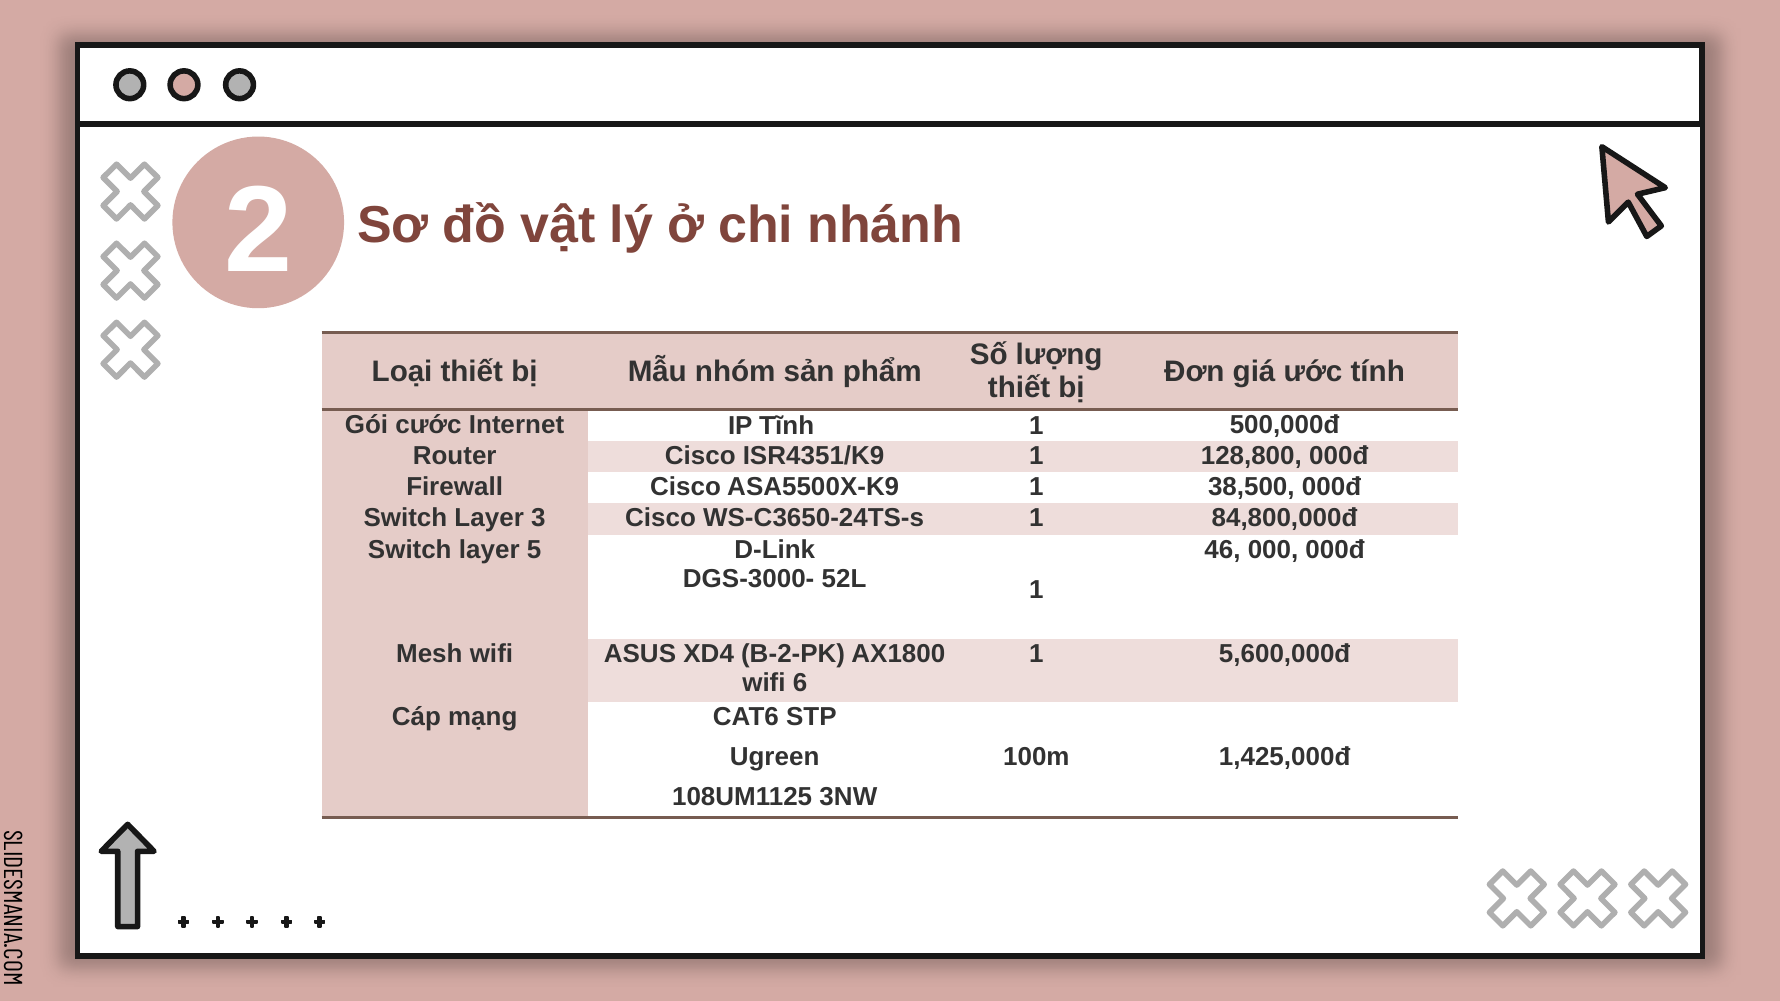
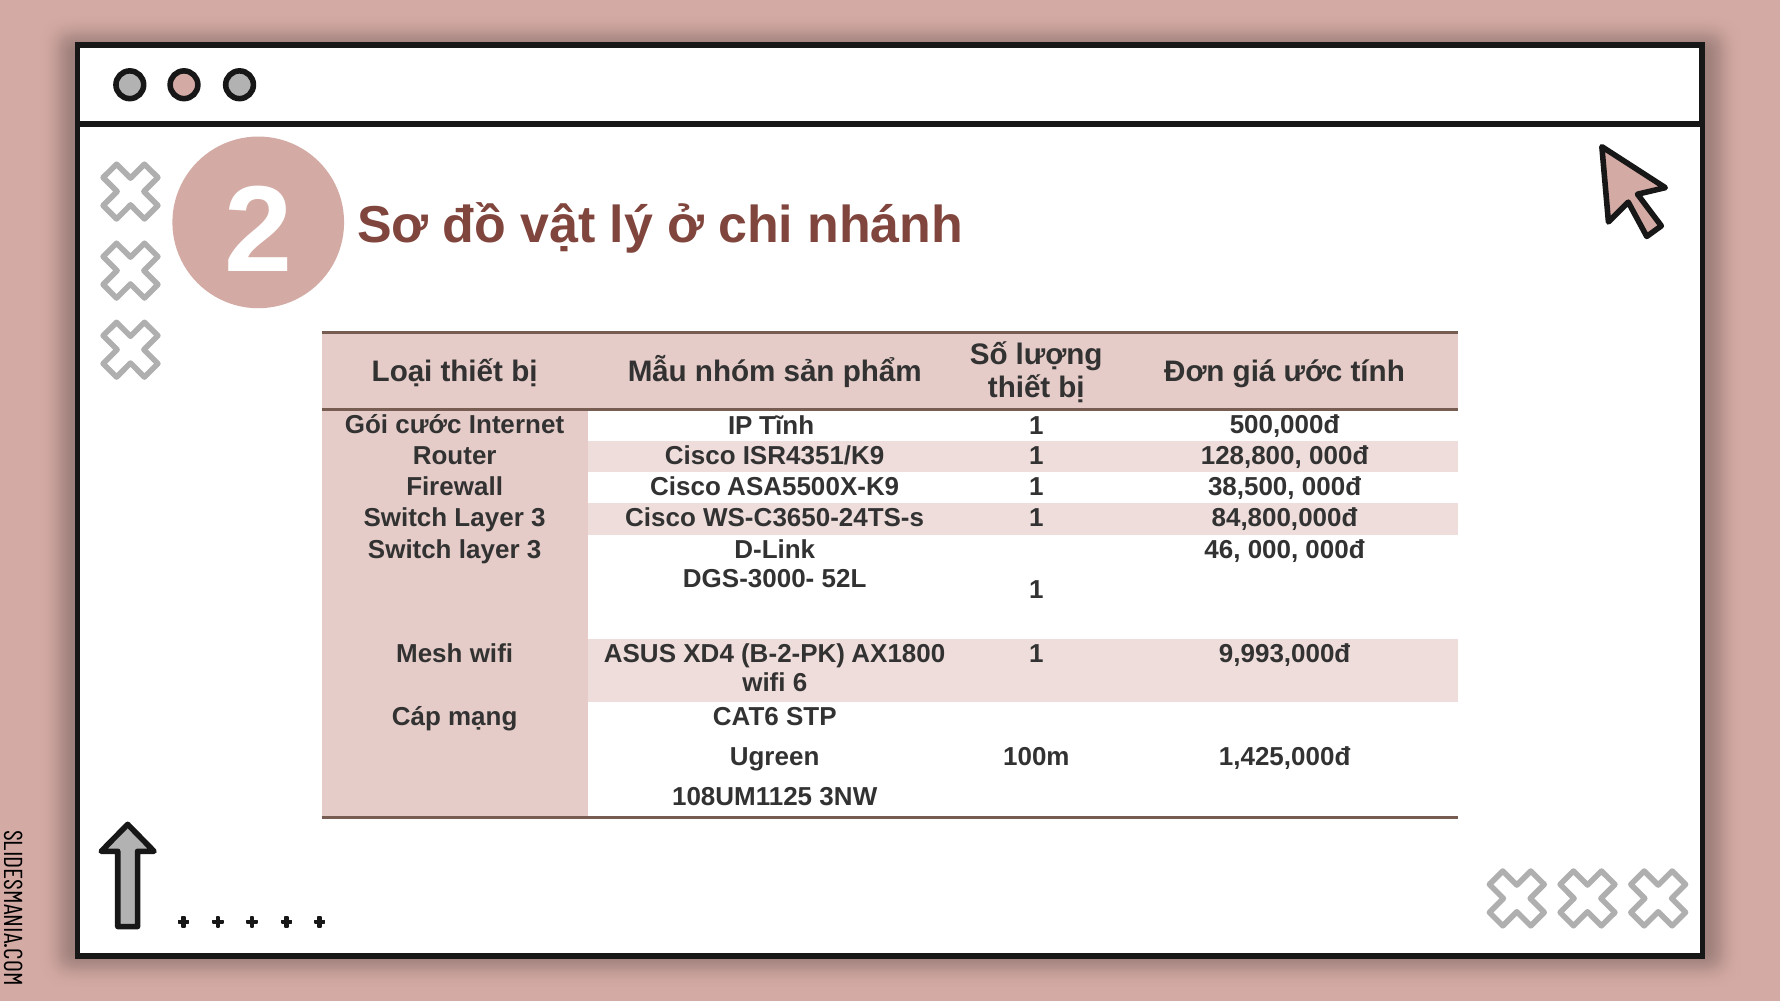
5 at (534, 550): 5 -> 3
5,600,000đ: 5,600,000đ -> 9,993,000đ
